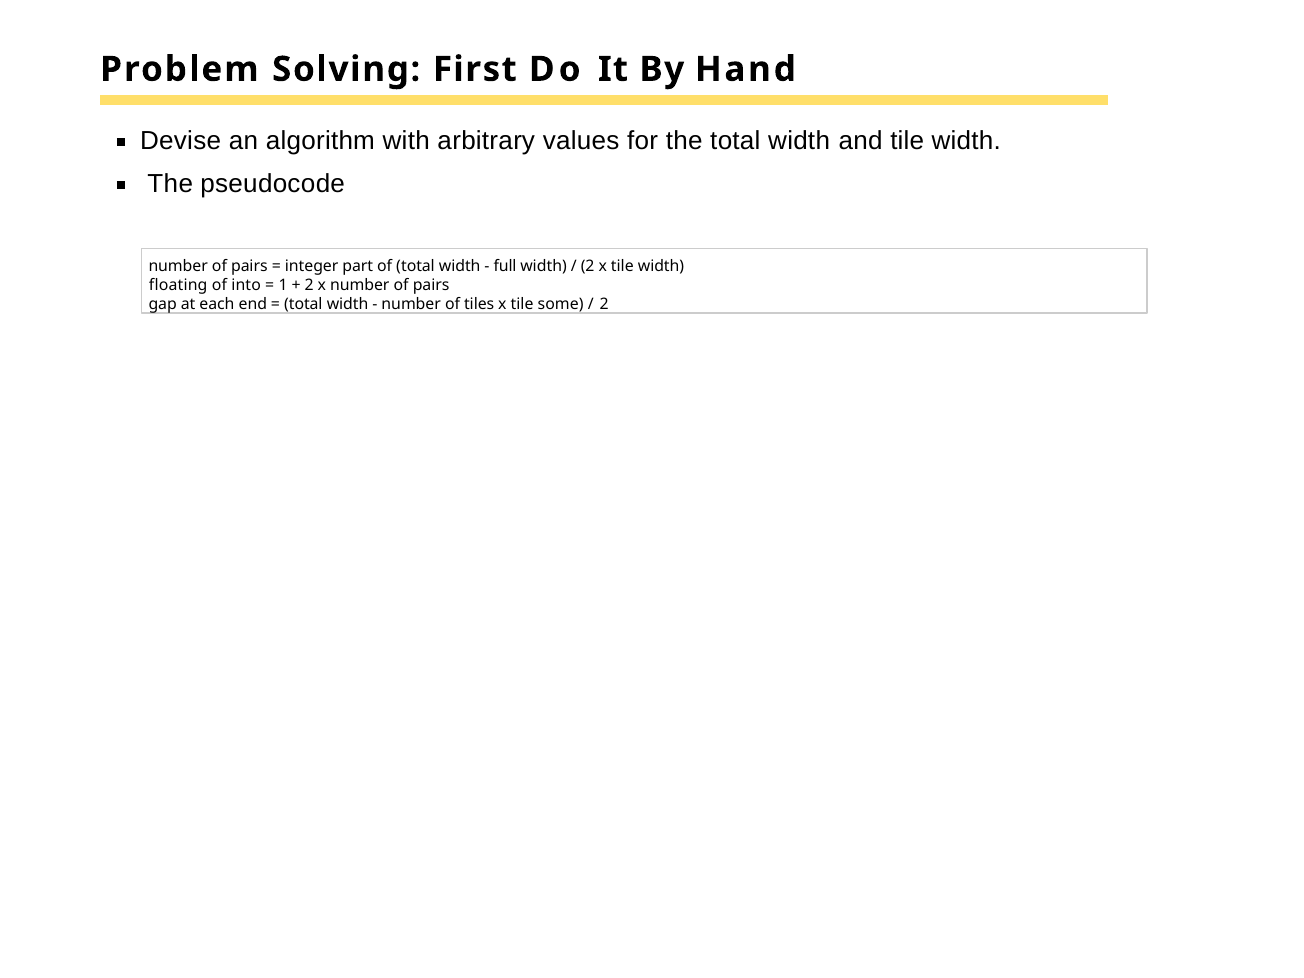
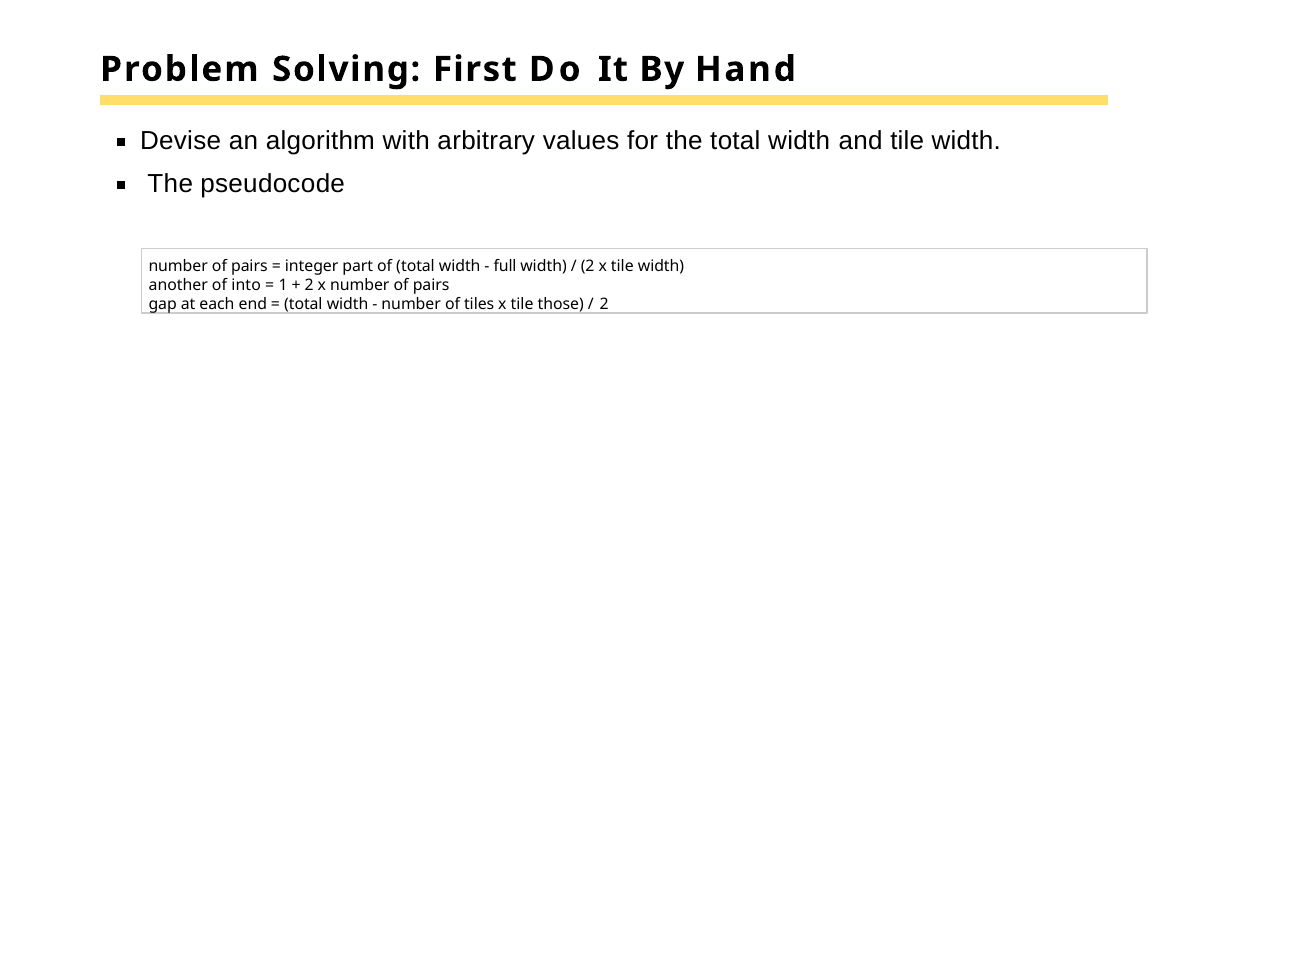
floating: floating -> another
some: some -> those
